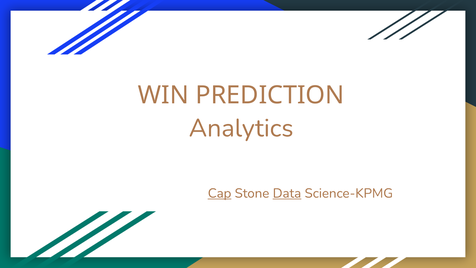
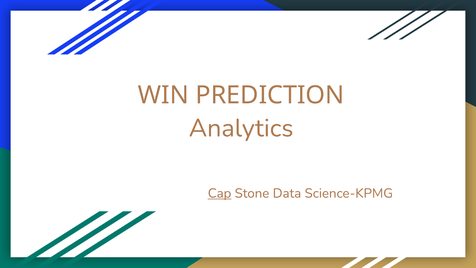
Data underline: present -> none
